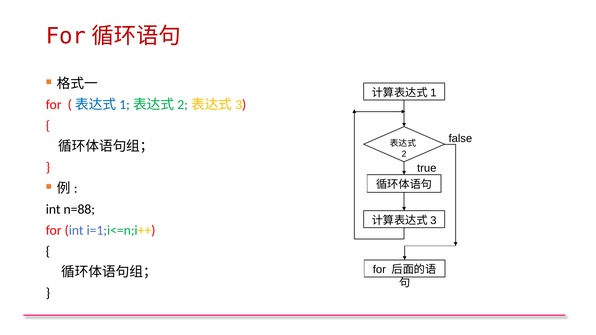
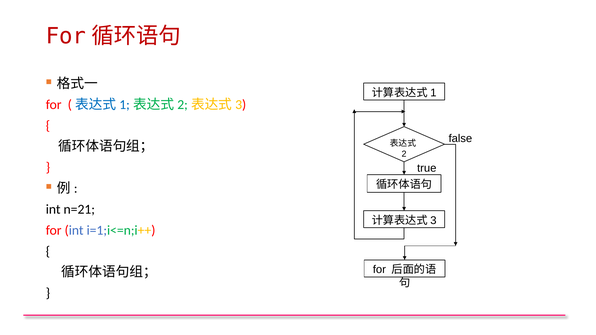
n=88: n=88 -> n=21
